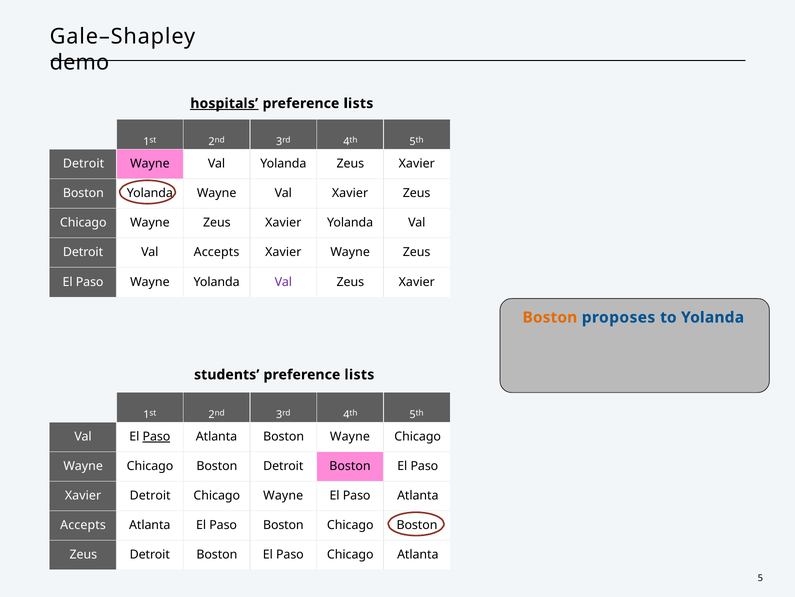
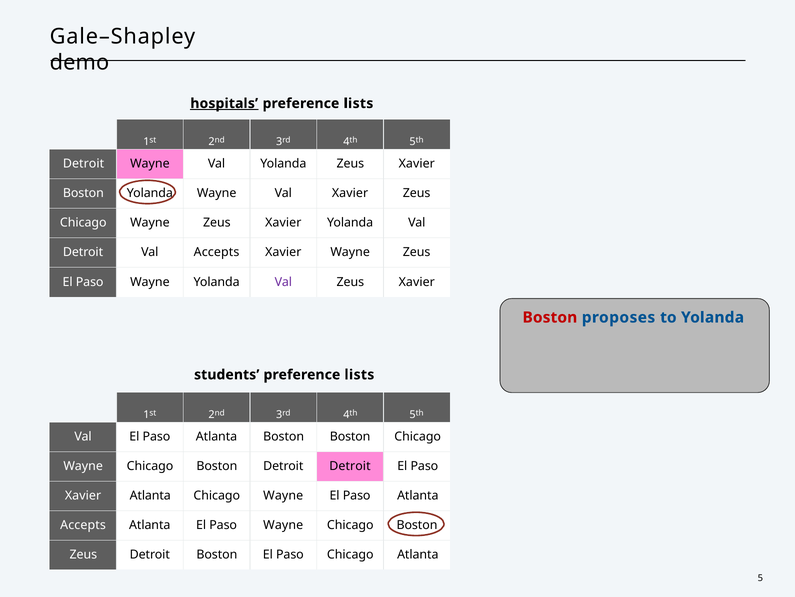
Boston at (550, 317) colour: orange -> red
Paso at (156, 436) underline: present -> none
Boston Wayne: Wayne -> Boston
Boston Detroit Boston: Boston -> Detroit
Xavier Detroit: Detroit -> Atlanta
Atlanta El Paso Boston: Boston -> Wayne
